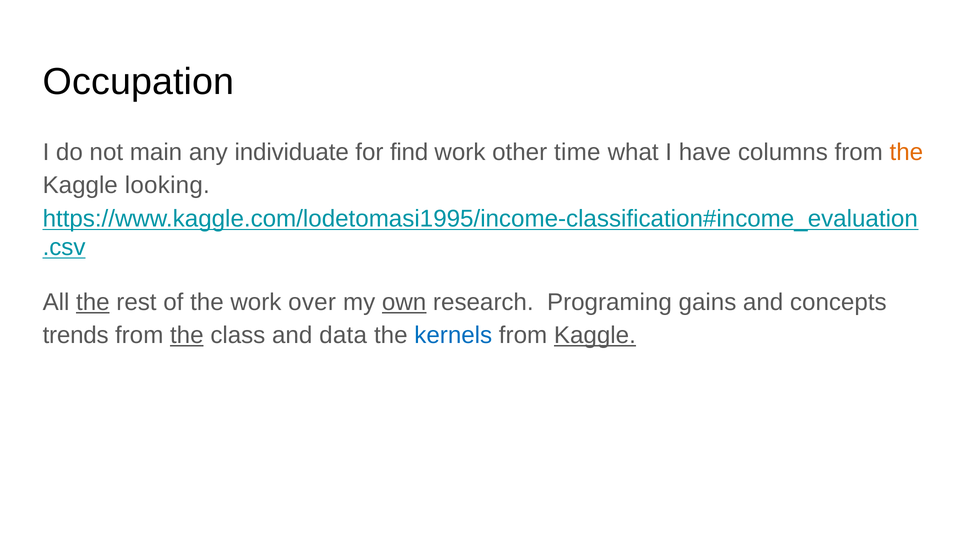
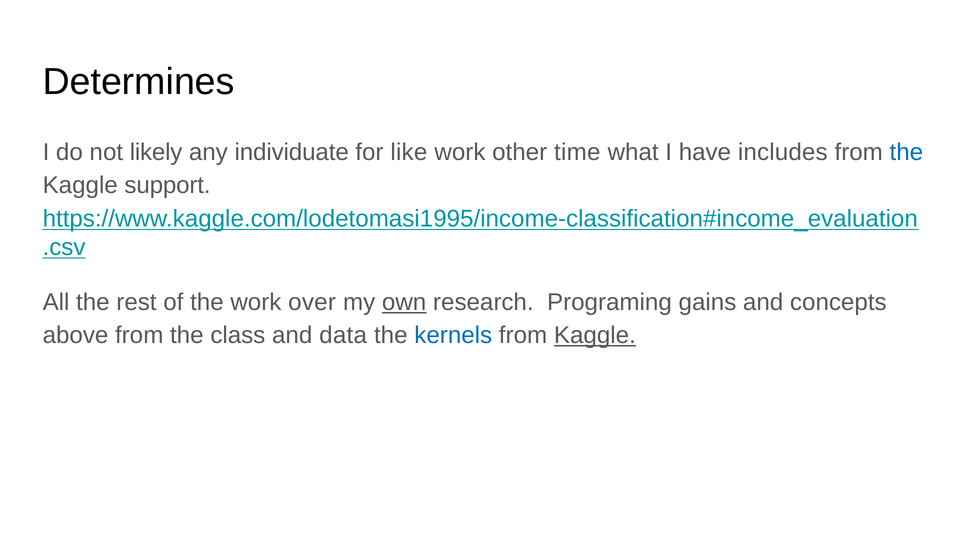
Occupation: Occupation -> Determines
main: main -> likely
find: find -> like
columns: columns -> includes
the at (906, 152) colour: orange -> blue
looking: looking -> support
the at (93, 302) underline: present -> none
trends: trends -> above
the at (187, 335) underline: present -> none
